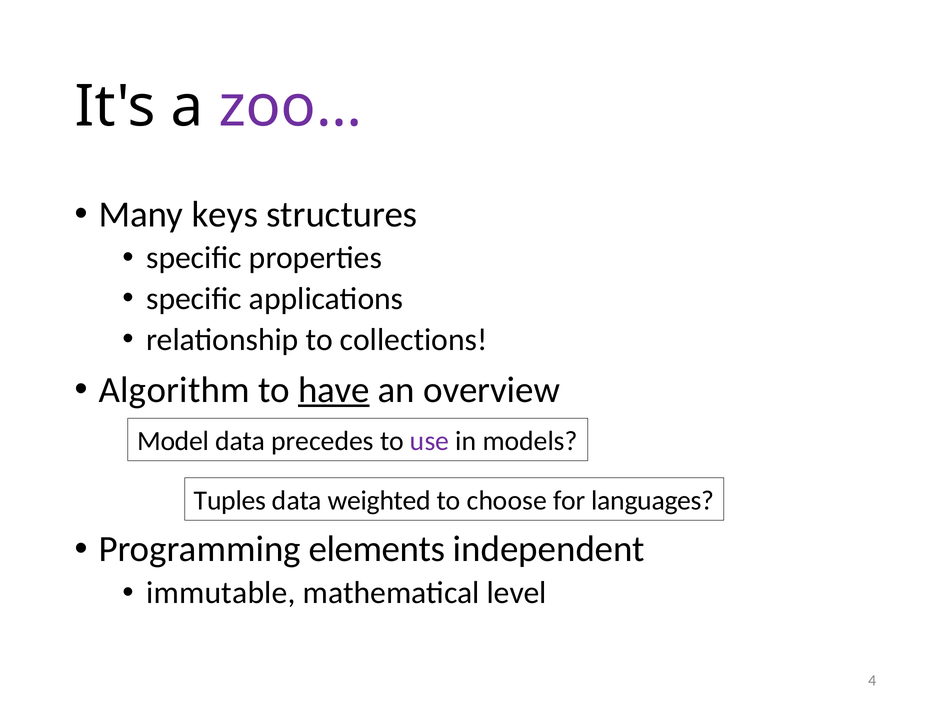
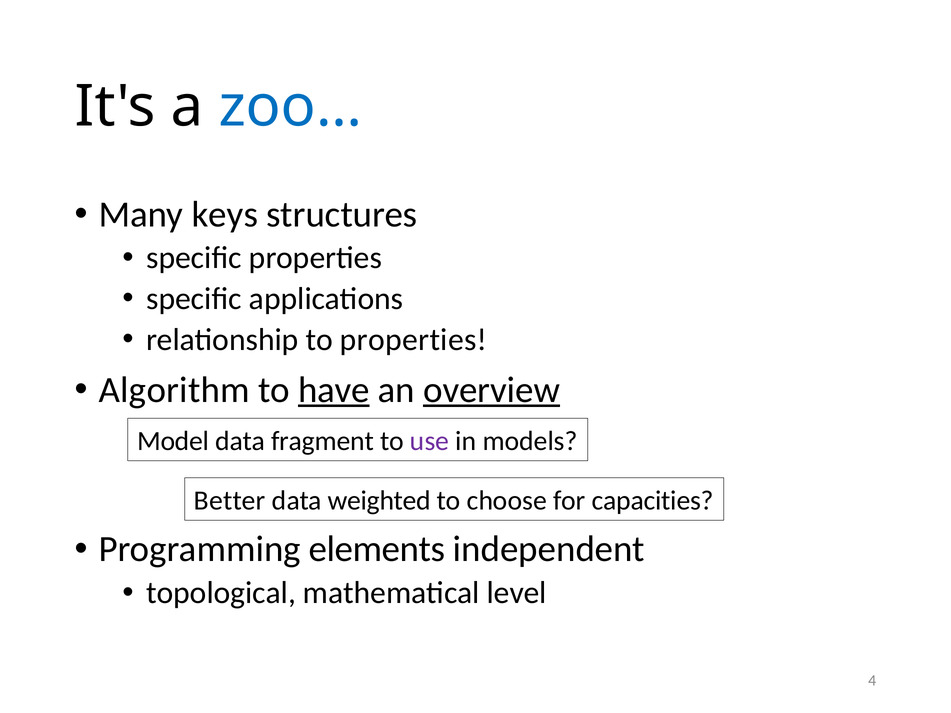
zoo… colour: purple -> blue
to collections: collections -> properties
overview underline: none -> present
precedes: precedes -> fragment
Tuples: Tuples -> Better
languages: languages -> capacities
immutable: immutable -> topological
